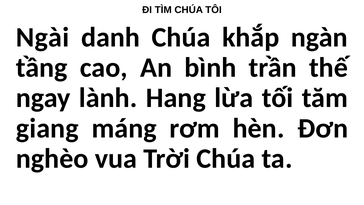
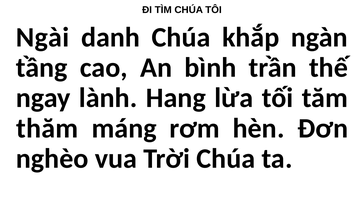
giang: giang -> thăm
